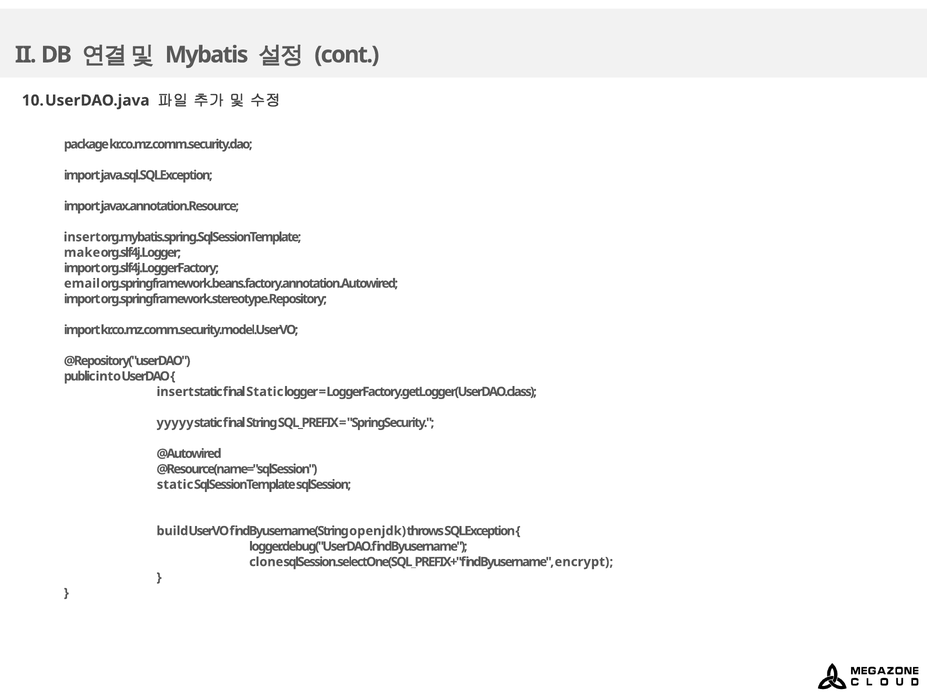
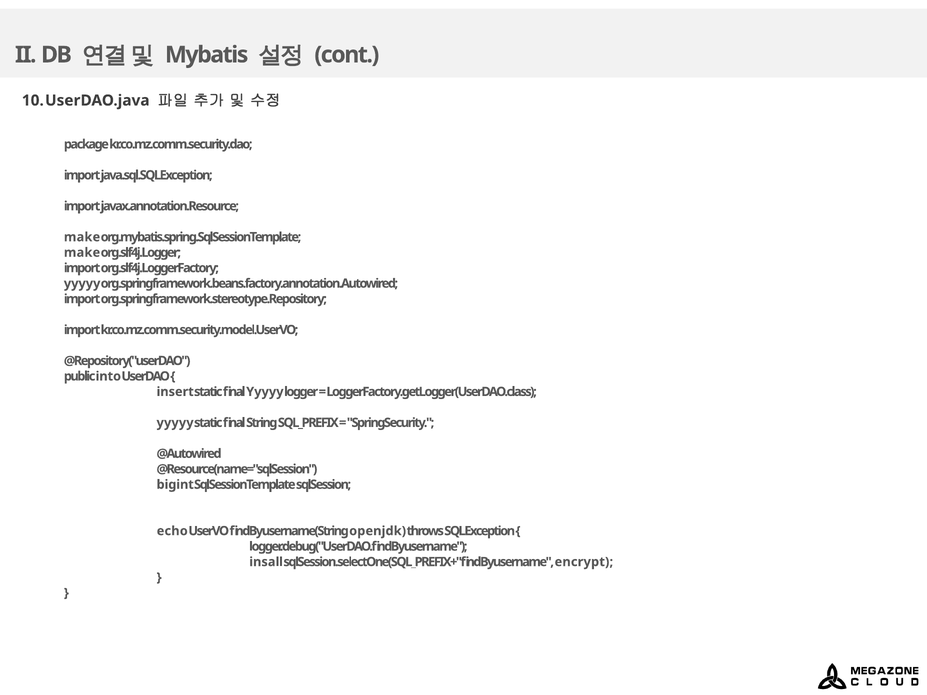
insert at (82, 237): insert -> make
email at (82, 284): email -> yyyyy
final Static: Static -> Yyyyy
static at (175, 485): static -> bigint
build: build -> echo
clone: clone -> insall
